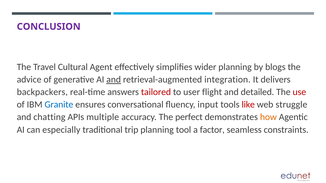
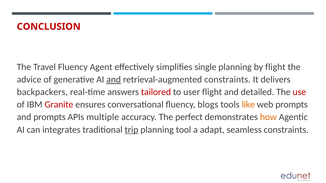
CONCLUSION colour: purple -> red
Travel Cultural: Cultural -> Fluency
wider: wider -> single
by blogs: blogs -> flight
retrieval-augmented integration: integration -> constraints
Granite colour: blue -> red
input: input -> blogs
like colour: red -> orange
web struggle: struggle -> prompts
and chatting: chatting -> prompts
especially: especially -> integrates
trip underline: none -> present
factor: factor -> adapt
